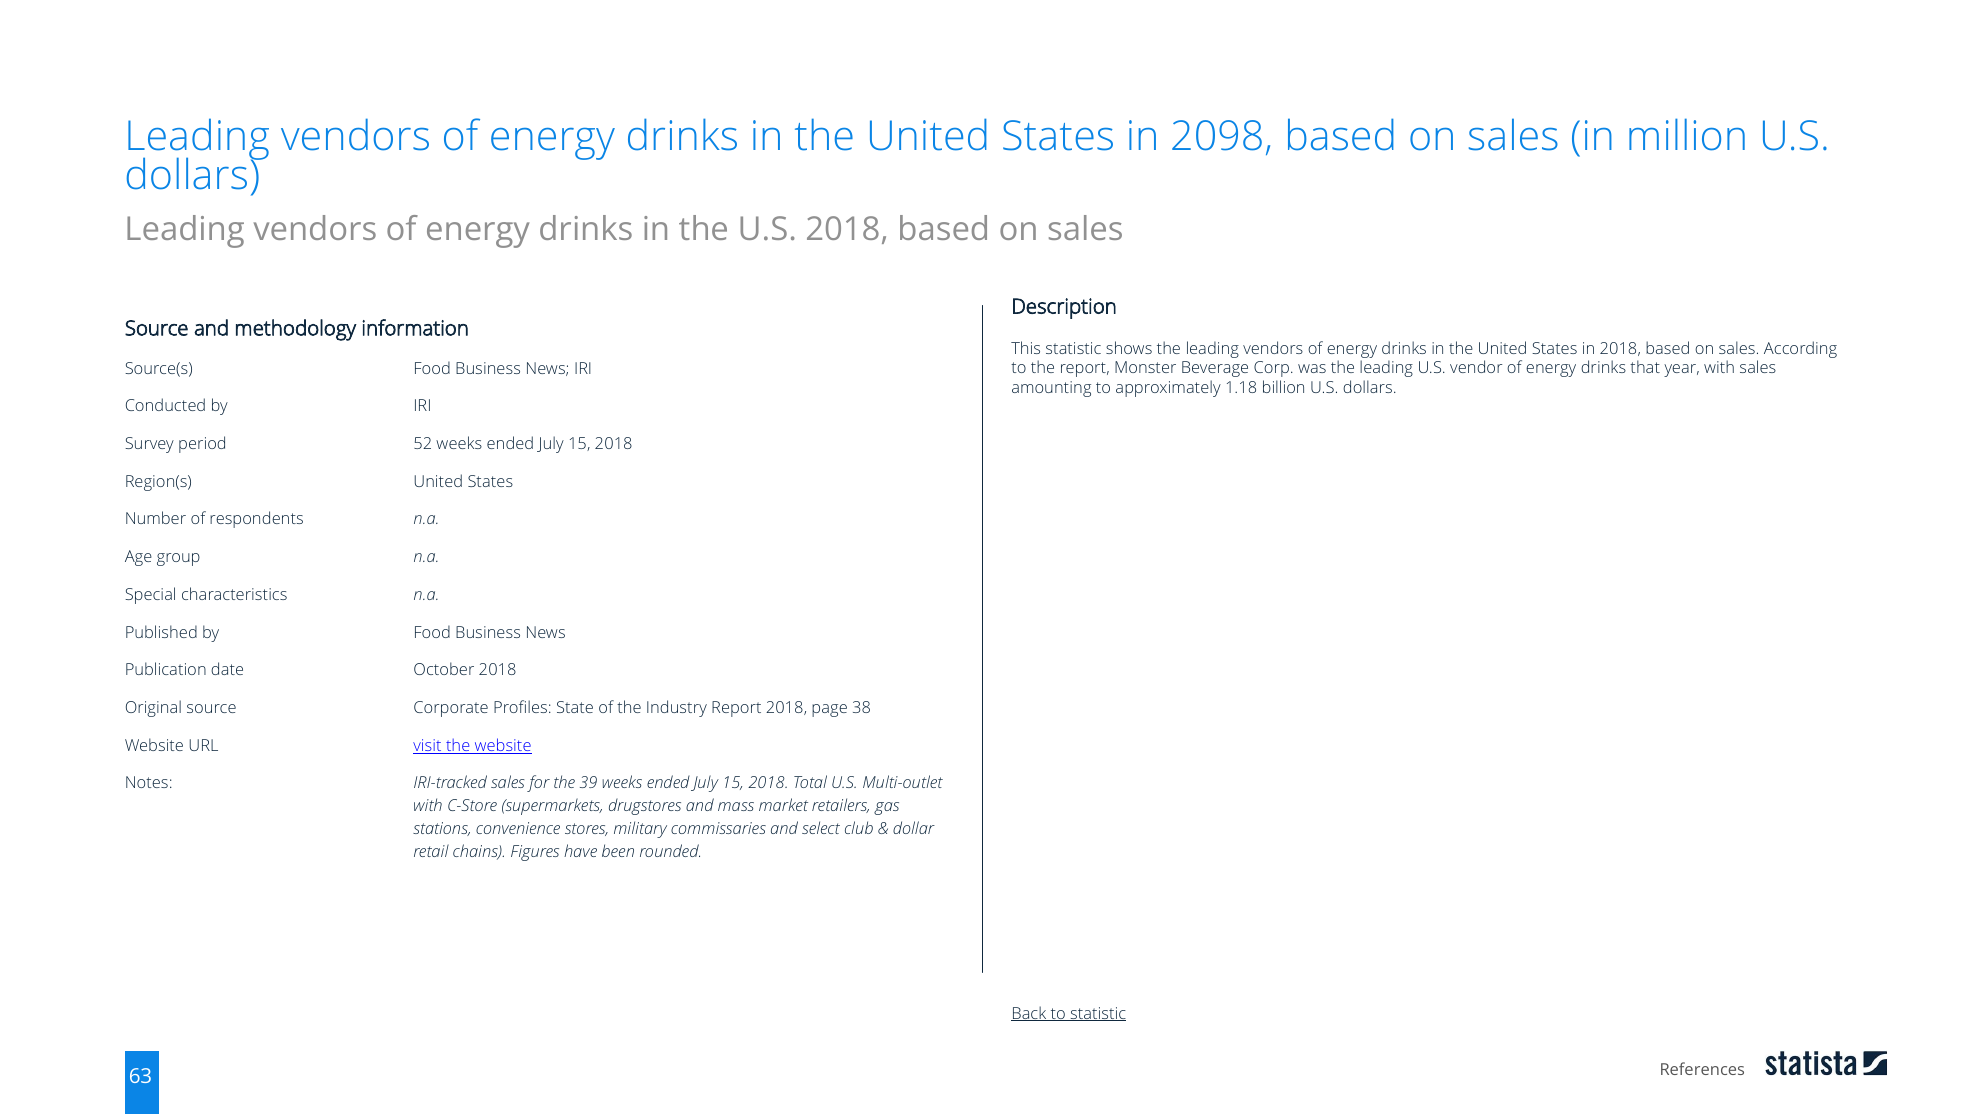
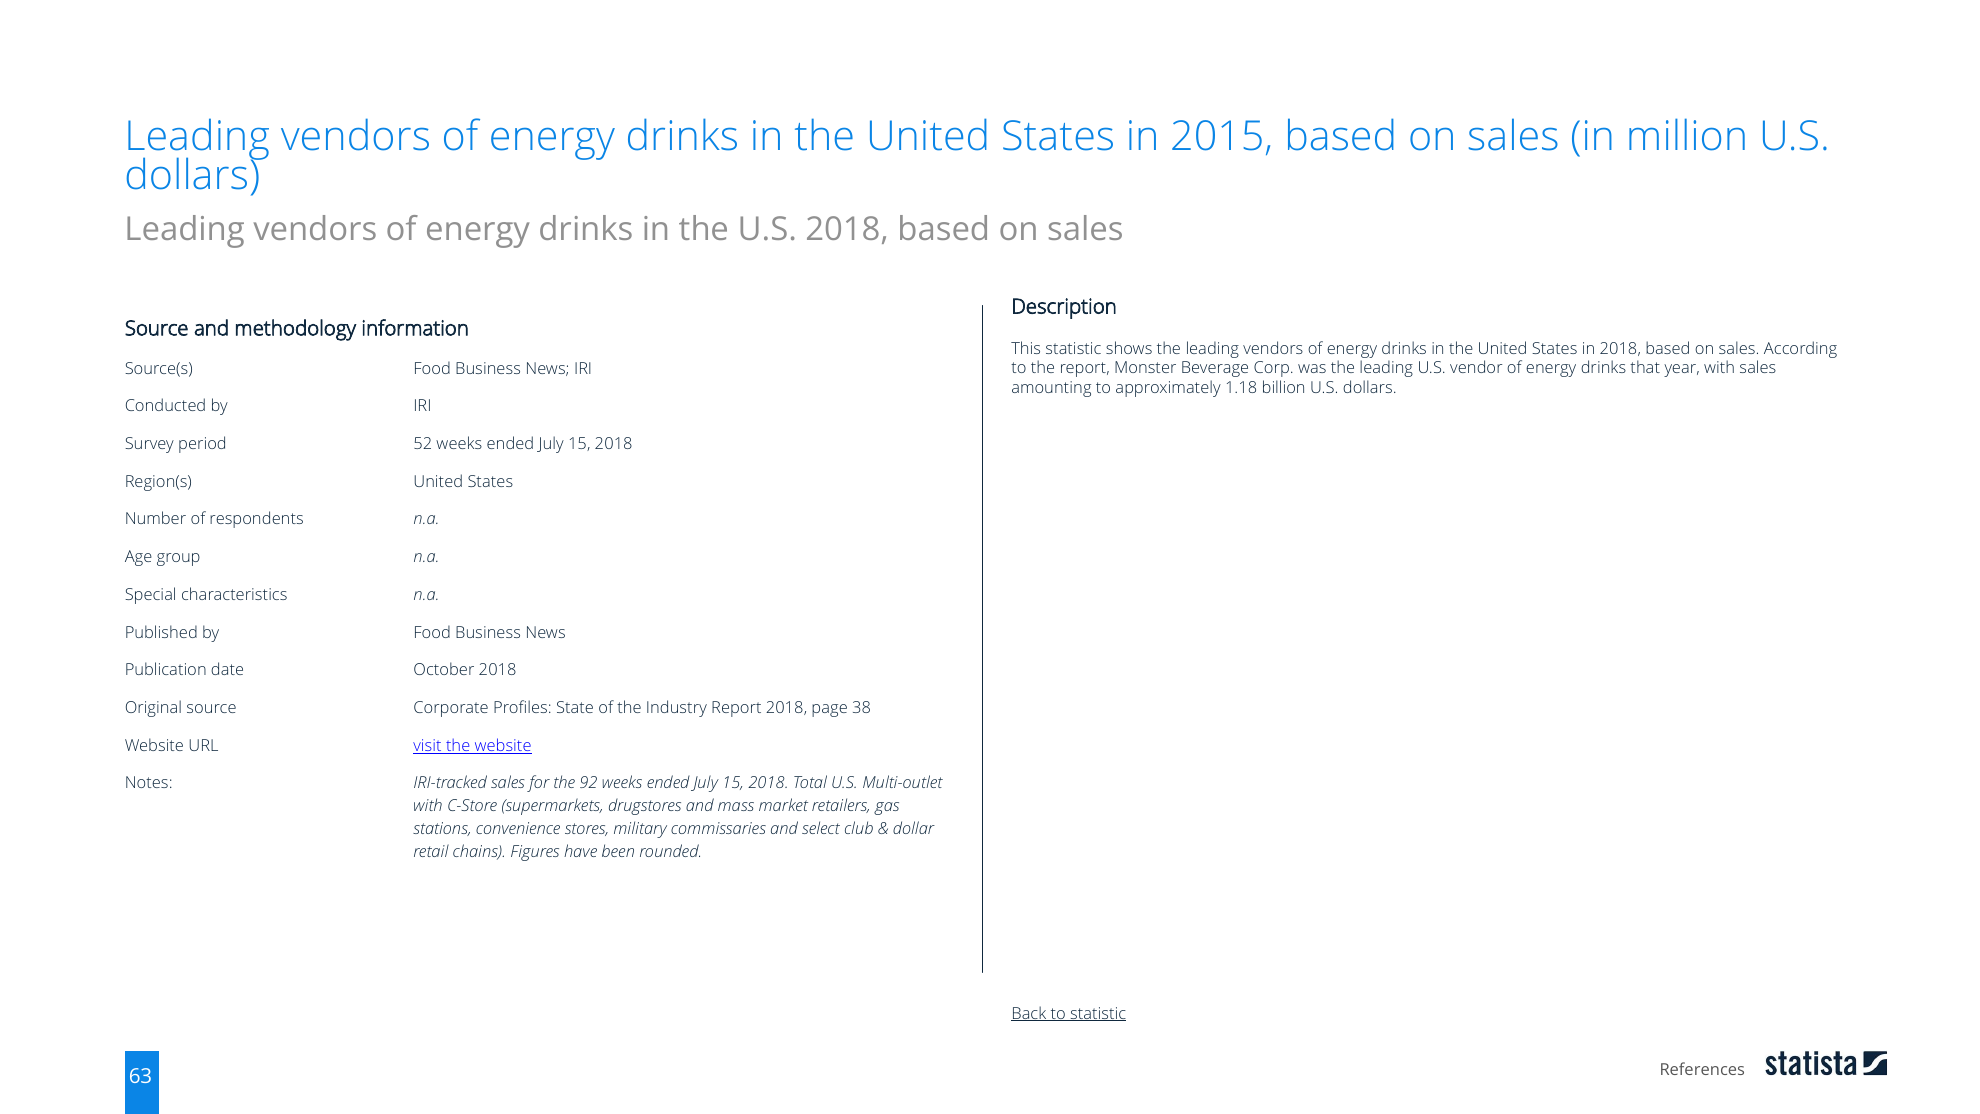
2098: 2098 -> 2015
39: 39 -> 92
